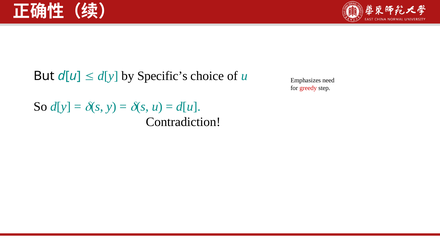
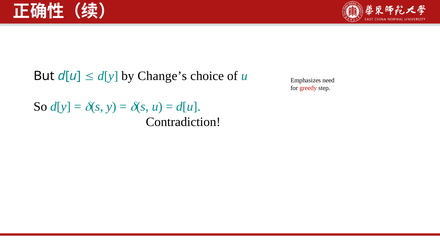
Specific’s: Specific’s -> Change’s
